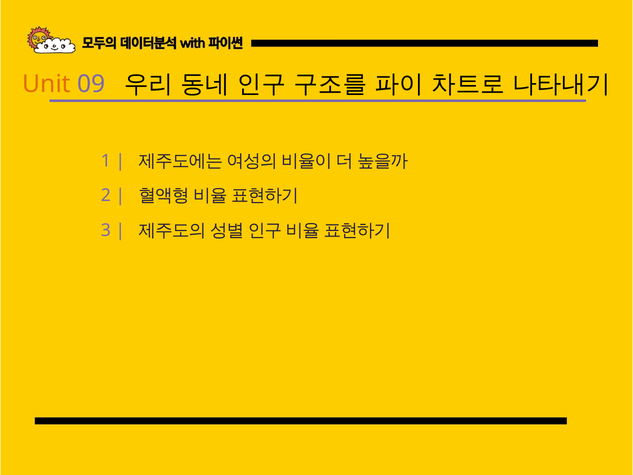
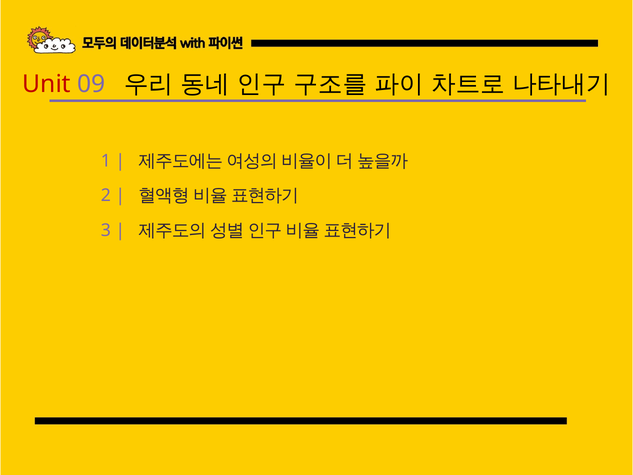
Unit colour: orange -> red
